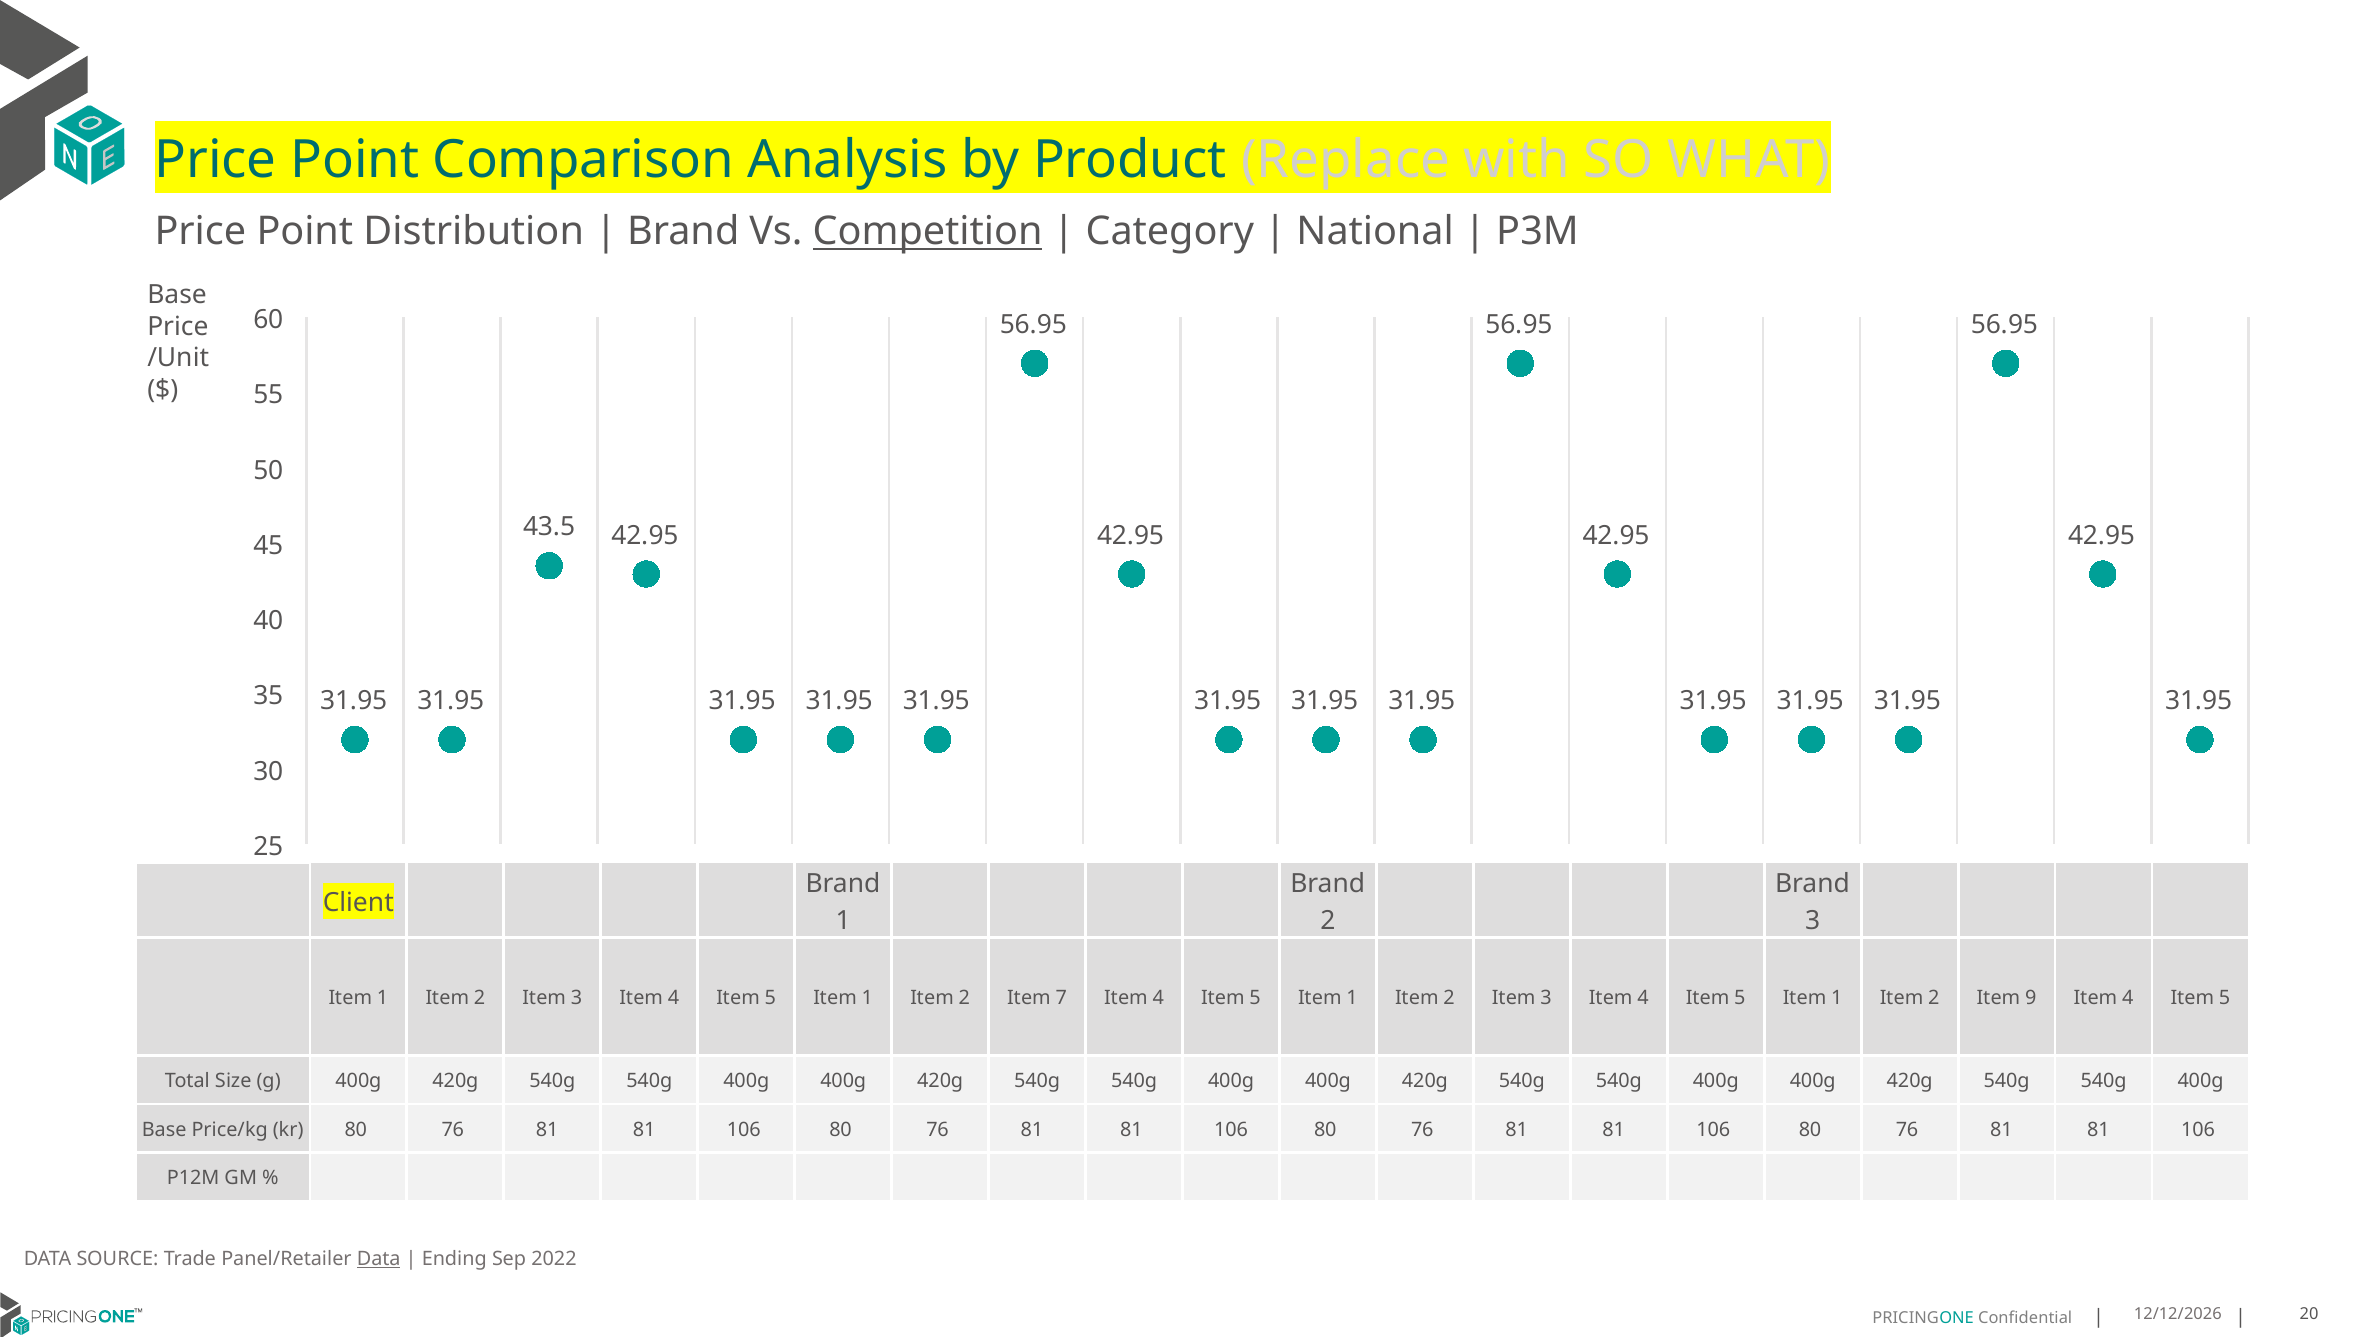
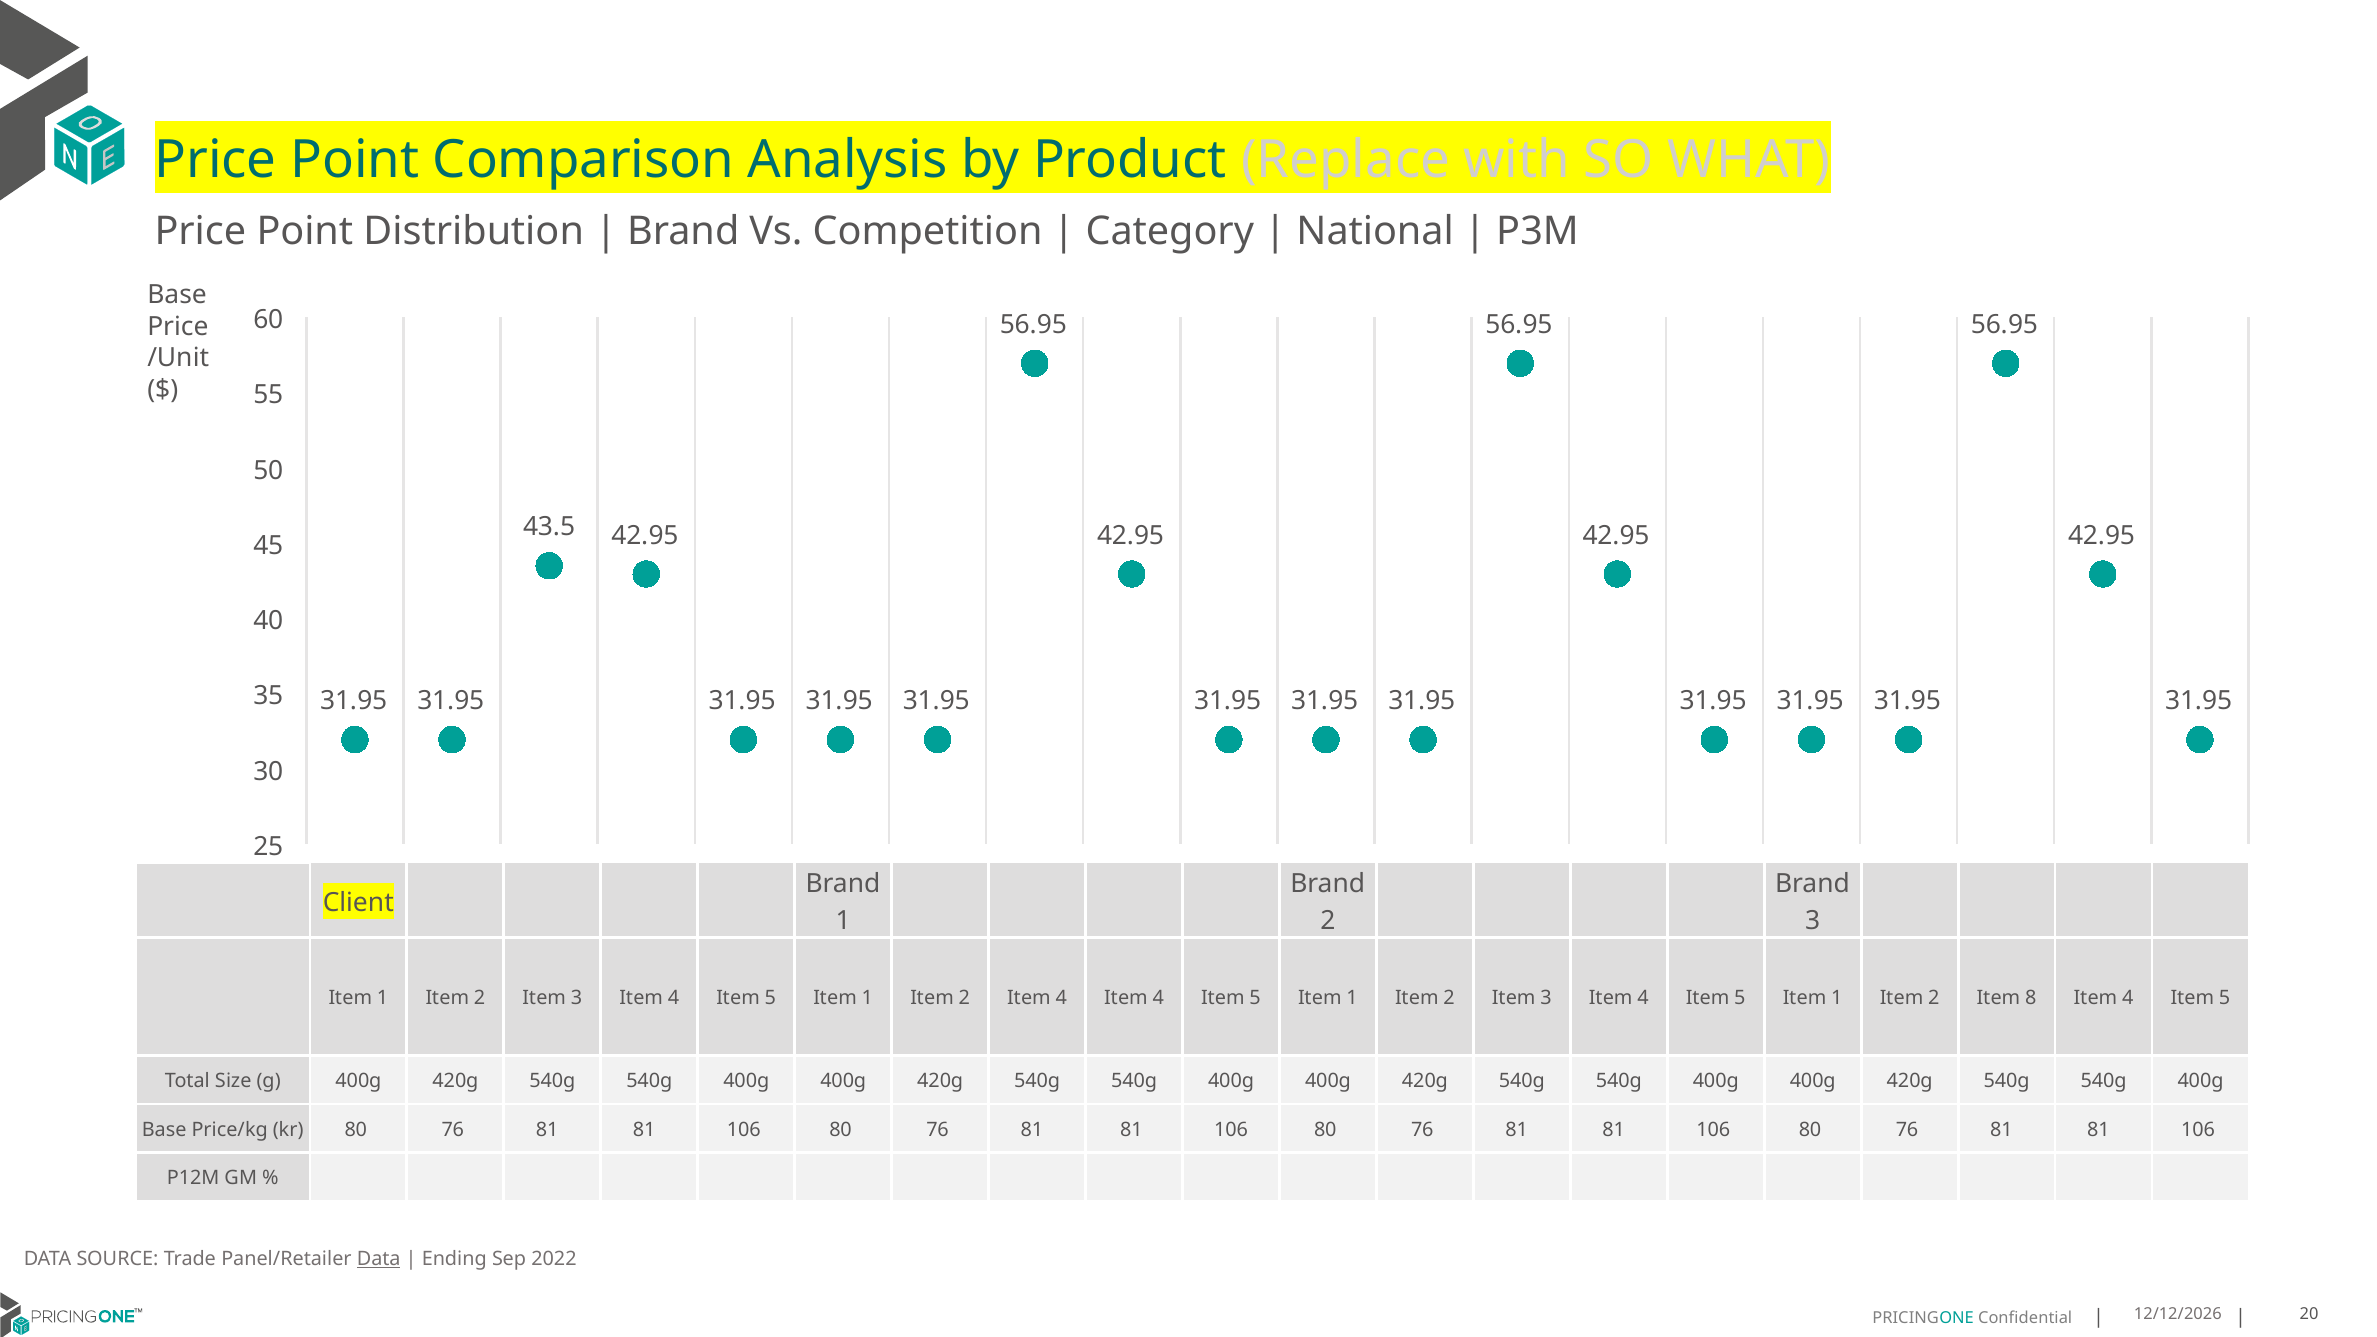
Competition underline: present -> none
2 Item 7: 7 -> 4
9: 9 -> 8
